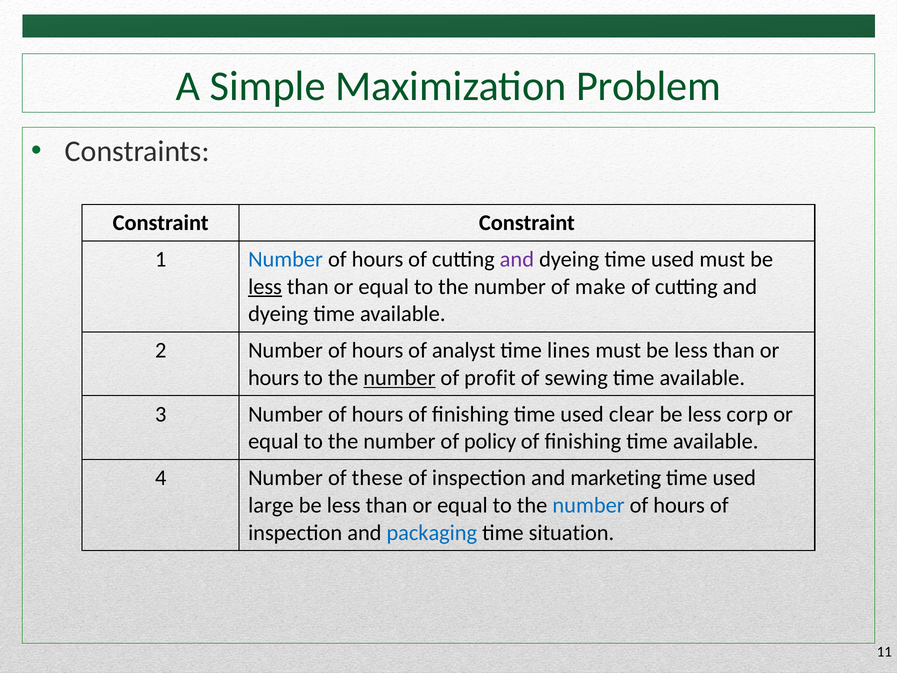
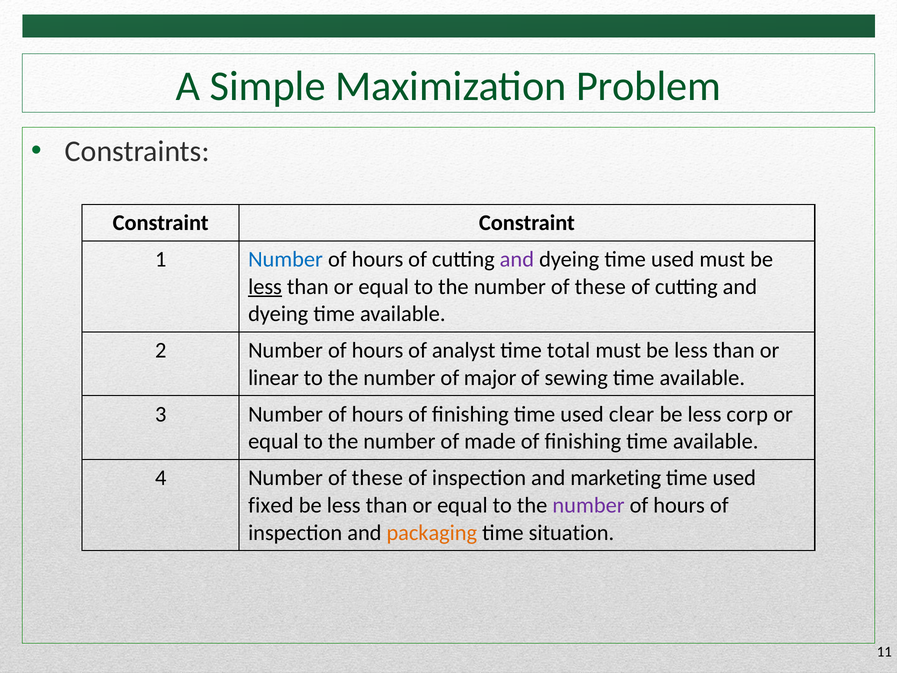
the number of make: make -> these
lines: lines -> total
hours at (274, 378): hours -> linear
number at (399, 378) underline: present -> none
profit: profit -> major
policy: policy -> made
large: large -> fixed
number at (589, 505) colour: blue -> purple
packaging colour: blue -> orange
